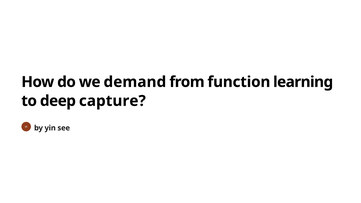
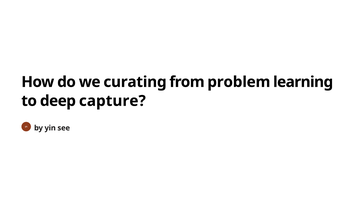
demand: demand -> curating
function: function -> problem
